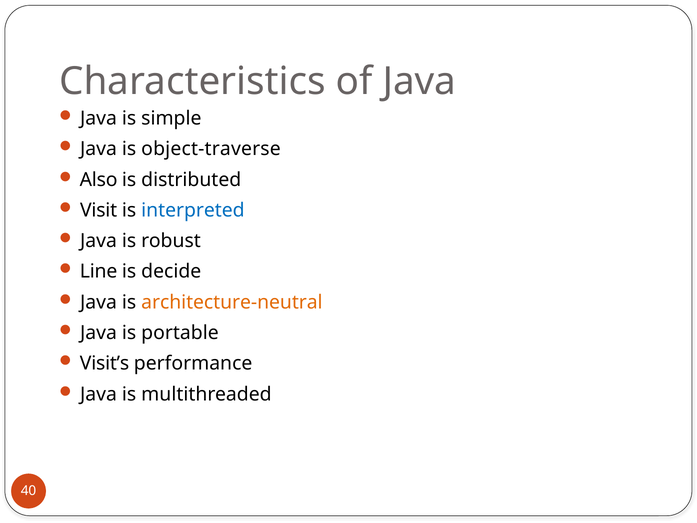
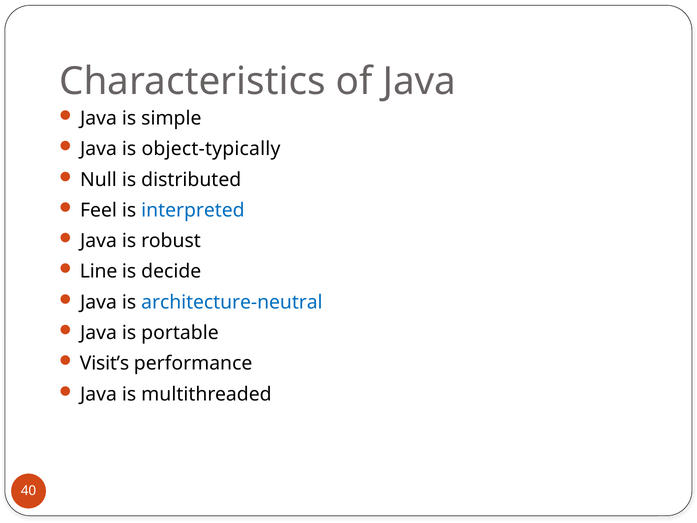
object-traverse: object-traverse -> object-typically
Also: Also -> Null
Visit: Visit -> Feel
architecture-neutral colour: orange -> blue
